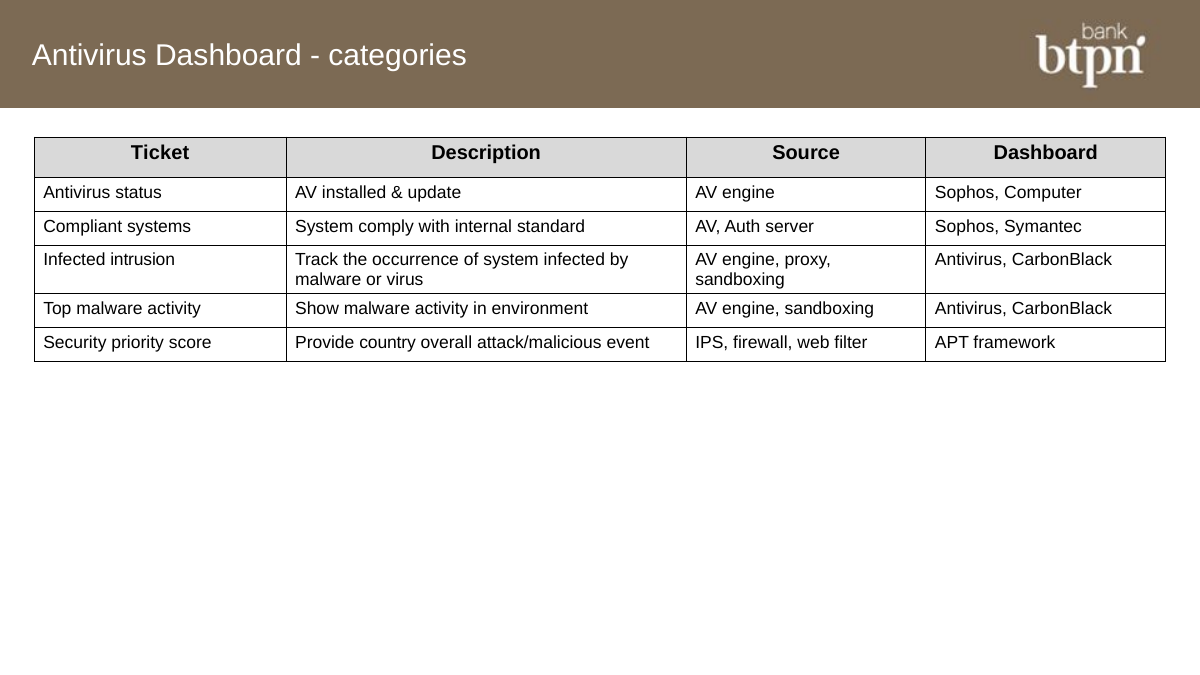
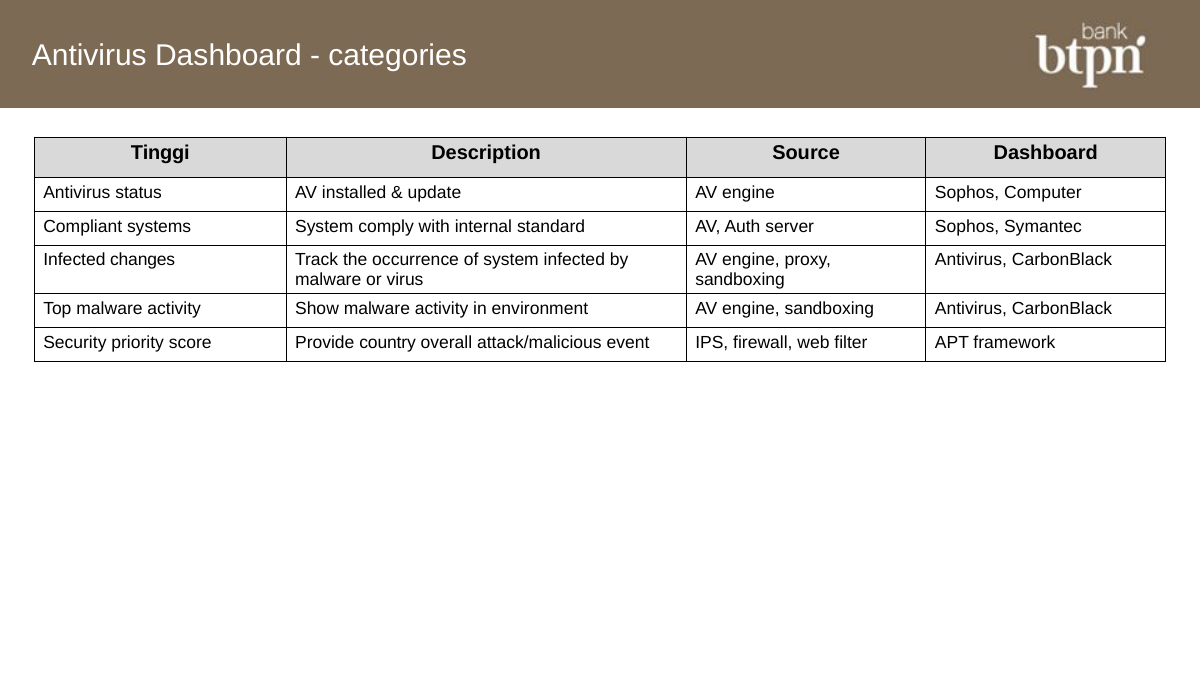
Ticket: Ticket -> Tinggi
intrusion: intrusion -> changes
